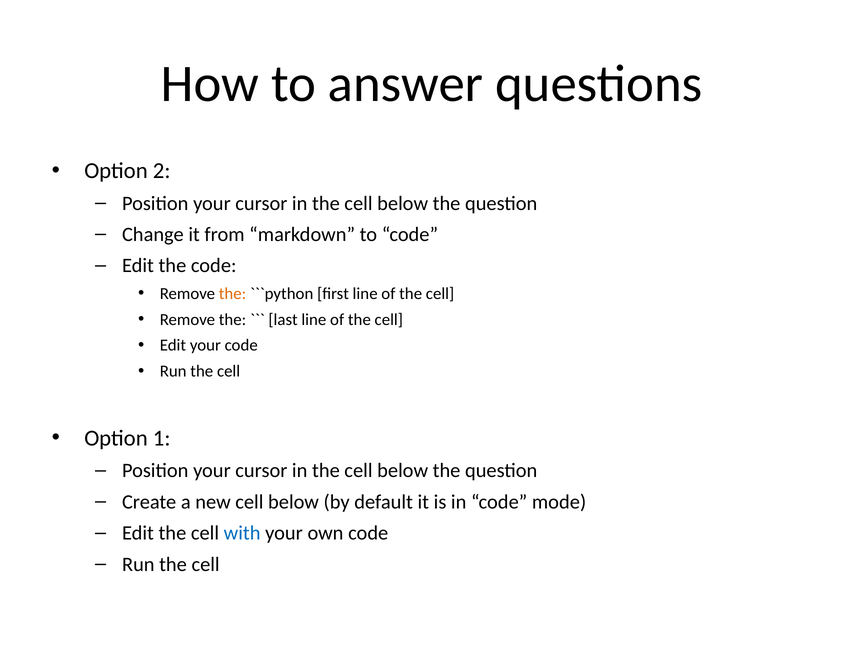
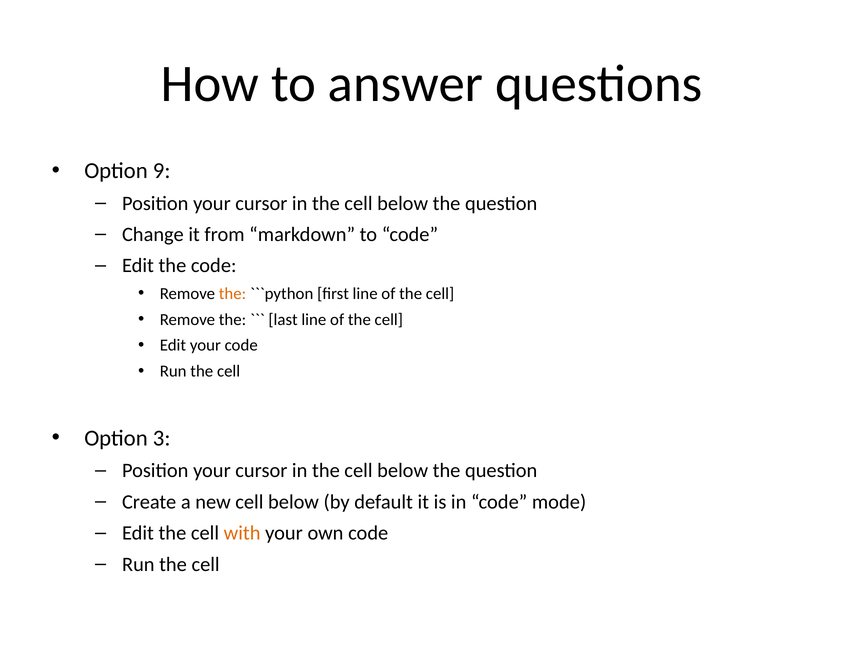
2: 2 -> 9
1: 1 -> 3
with colour: blue -> orange
